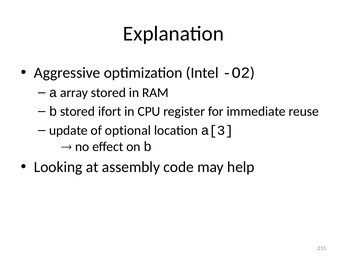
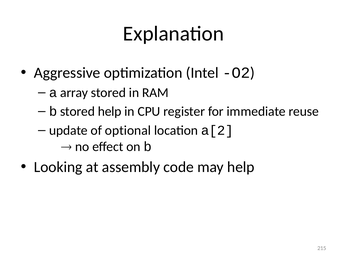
stored ifort: ifort -> help
a[3: a[3 -> a[2
